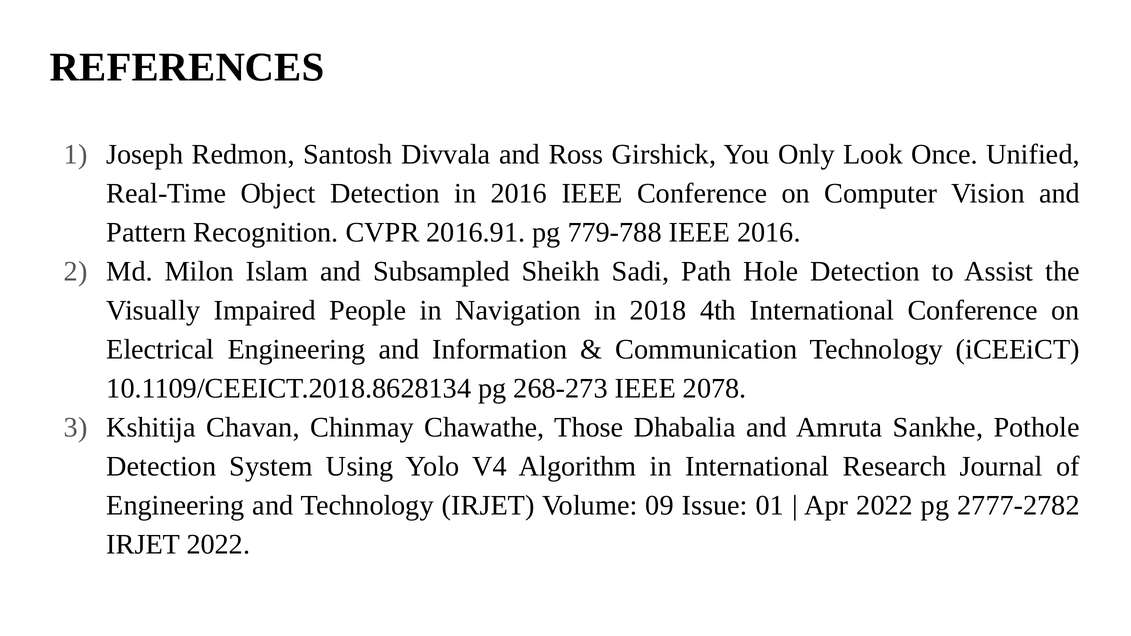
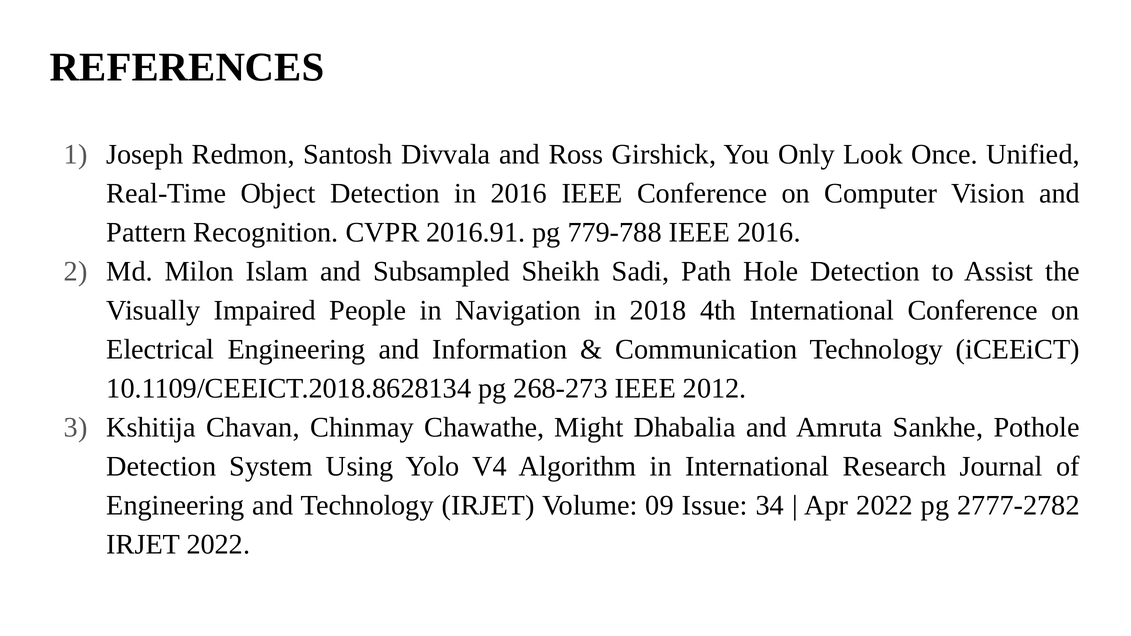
2078: 2078 -> 2012
Those: Those -> Might
01: 01 -> 34
